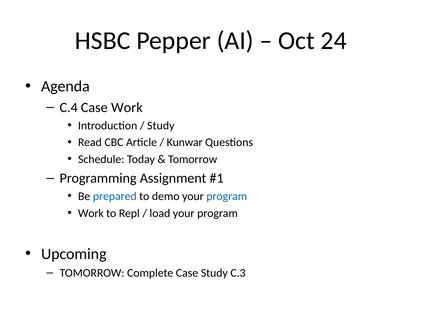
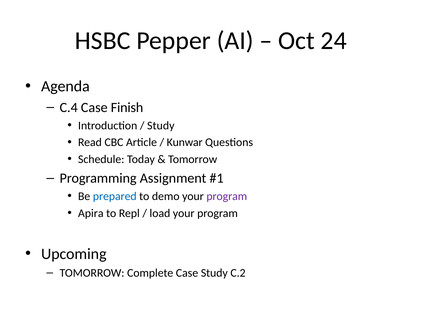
Case Work: Work -> Finish
program at (227, 197) colour: blue -> purple
Work at (91, 213): Work -> Apira
C.3: C.3 -> C.2
